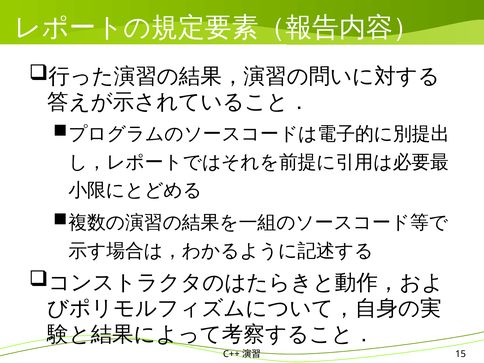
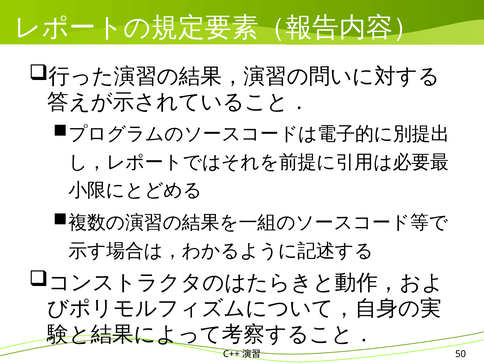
15: 15 -> 50
